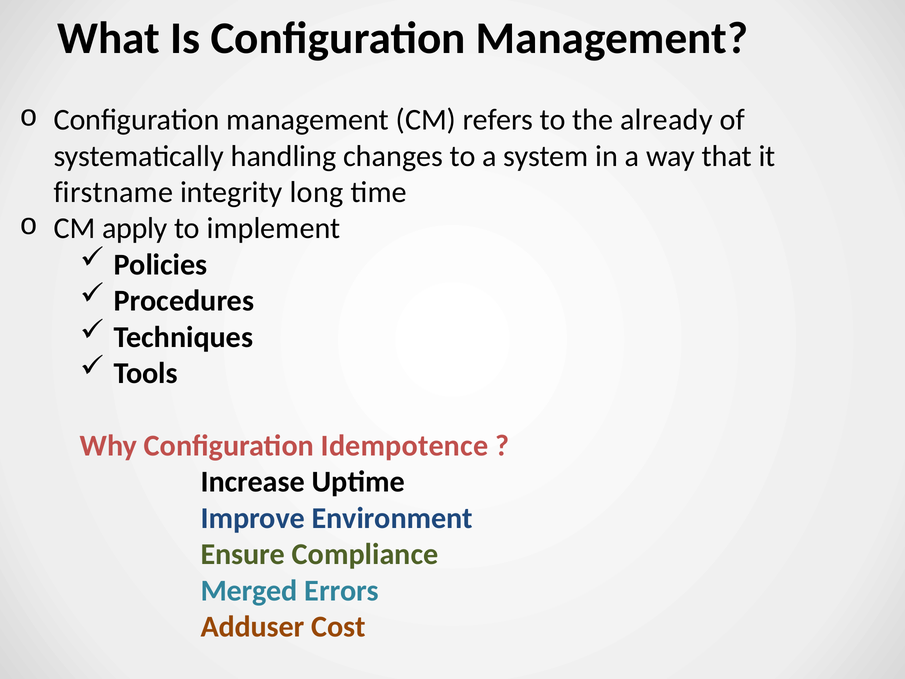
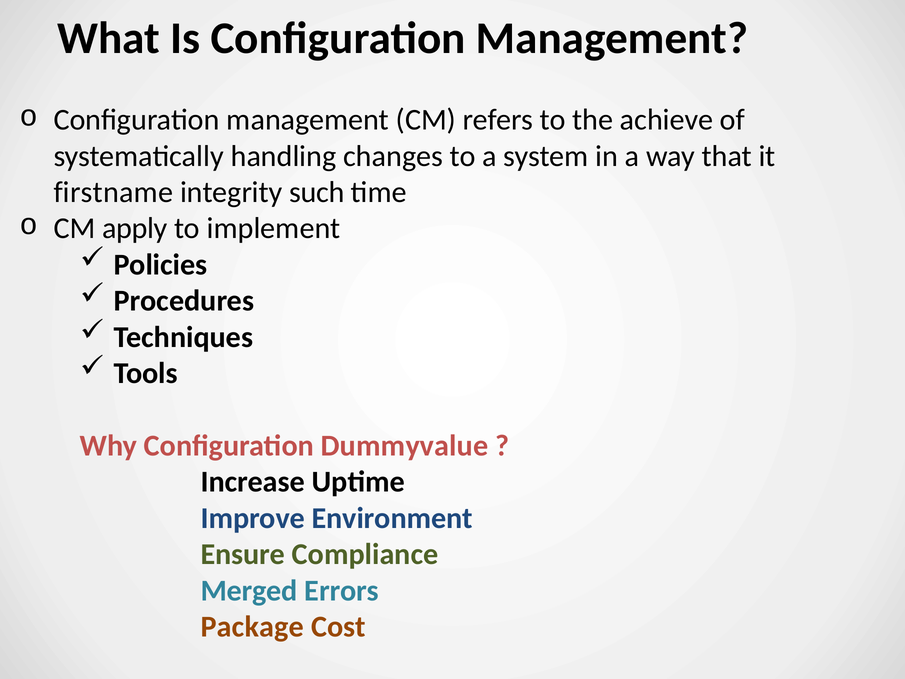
already: already -> achieve
long: long -> such
Idempotence: Idempotence -> Dummyvalue
Adduser: Adduser -> Package
